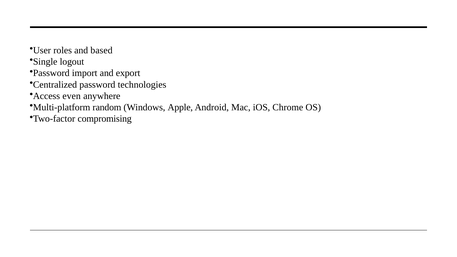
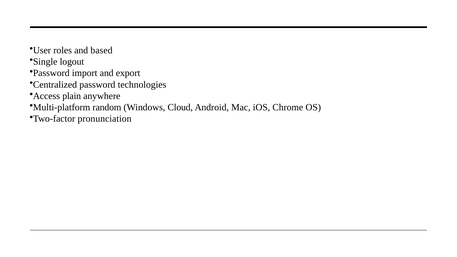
even: even -> plain
Apple: Apple -> Cloud
compromising: compromising -> pronunciation
